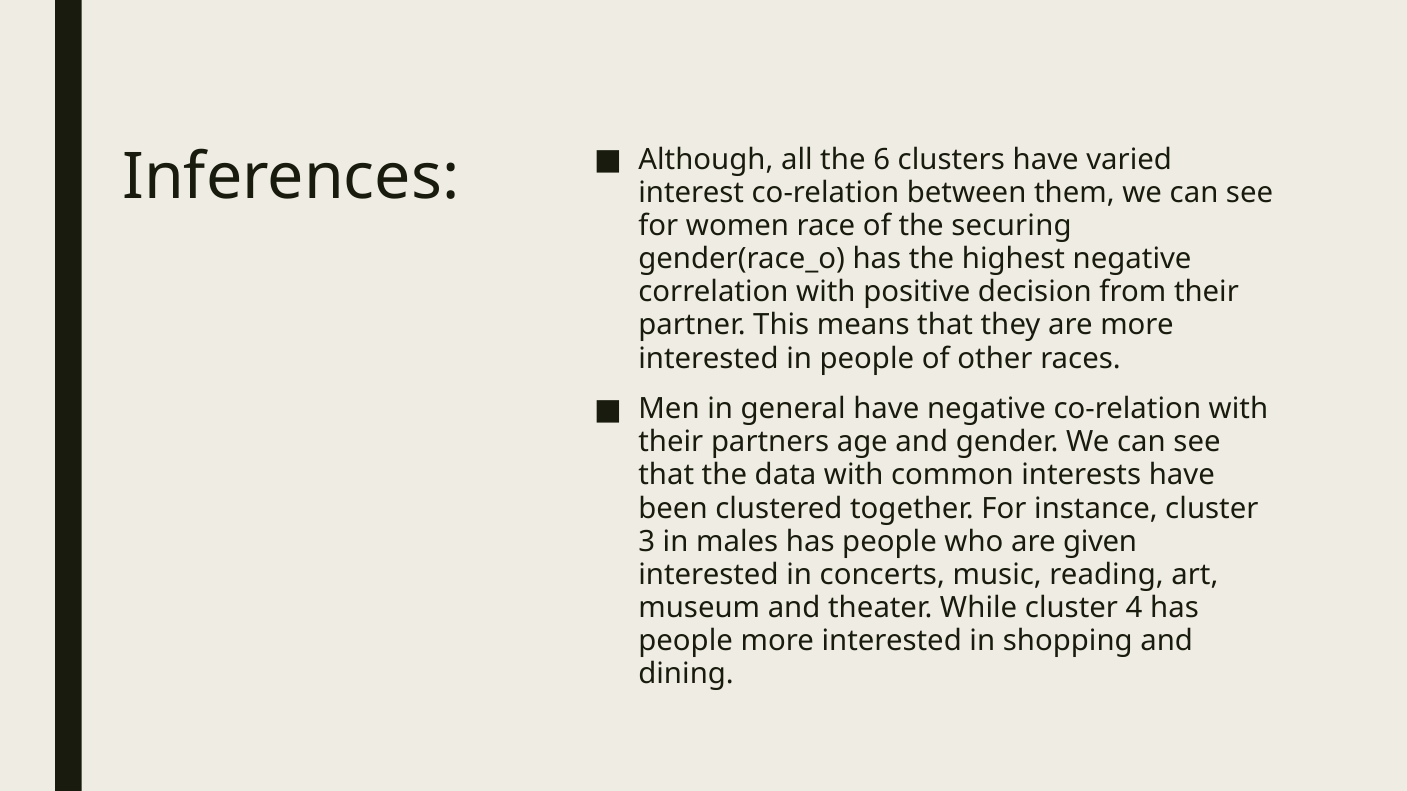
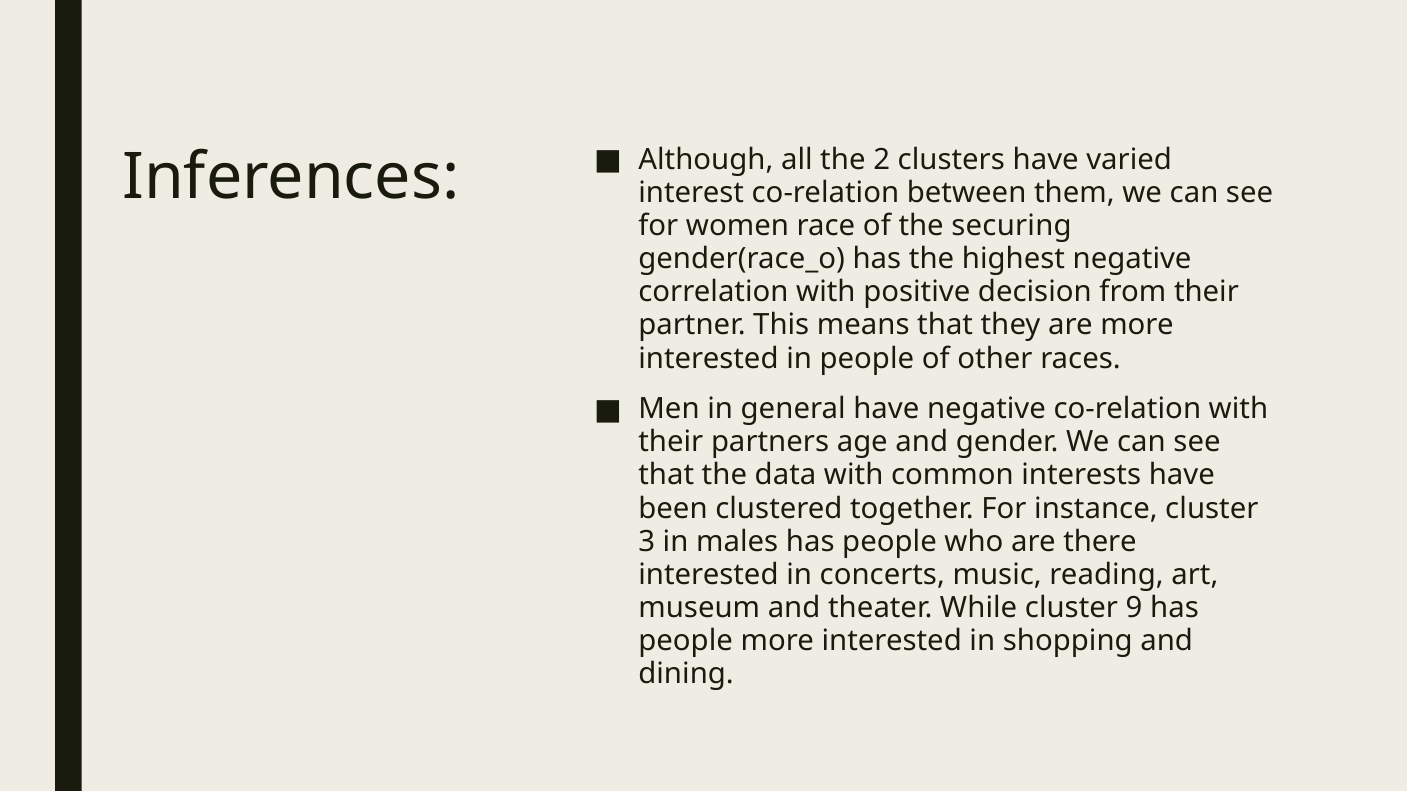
6: 6 -> 2
given: given -> there
4: 4 -> 9
